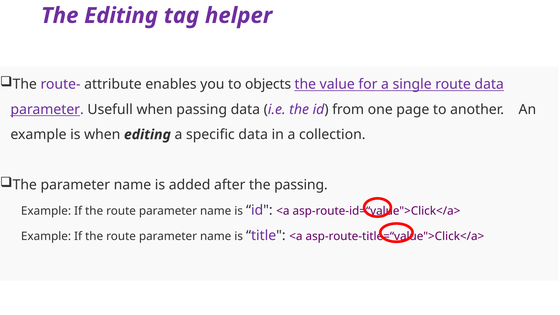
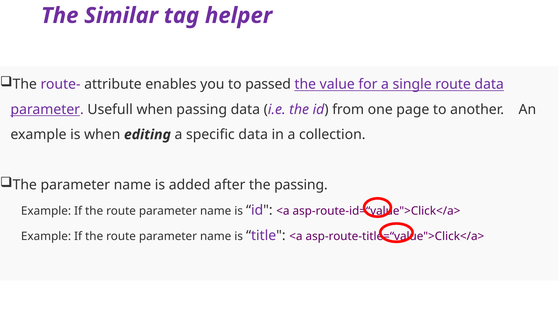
The Editing: Editing -> Similar
objects: objects -> passed
